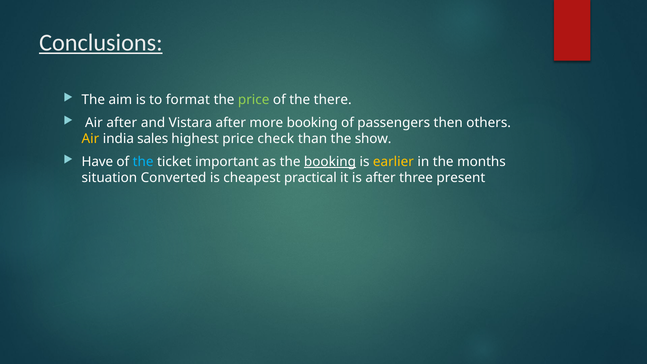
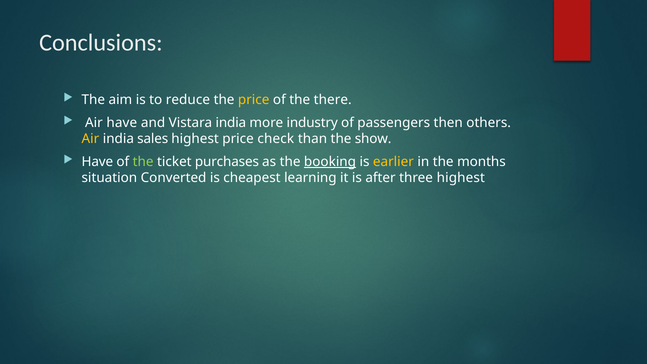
Conclusions underline: present -> none
format: format -> reduce
price at (254, 100) colour: light green -> yellow
Air after: after -> have
Vistara after: after -> india
more booking: booking -> industry
the at (143, 162) colour: light blue -> light green
important: important -> purchases
practical: practical -> learning
three present: present -> highest
